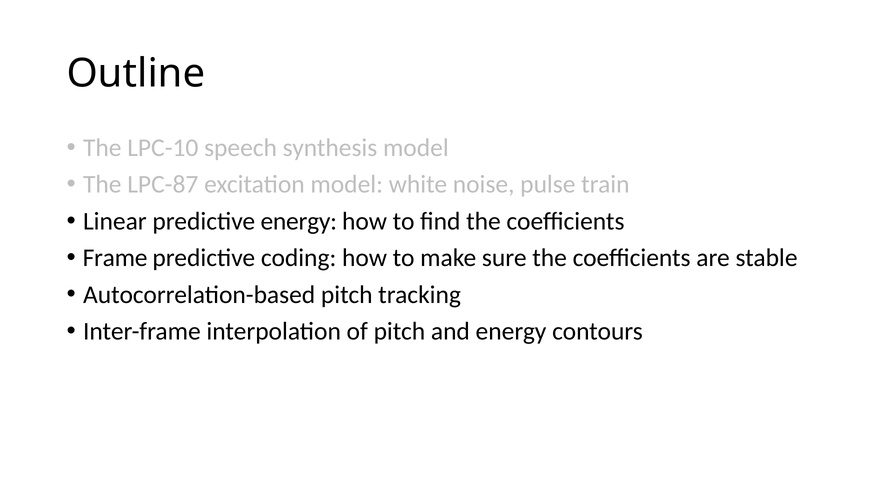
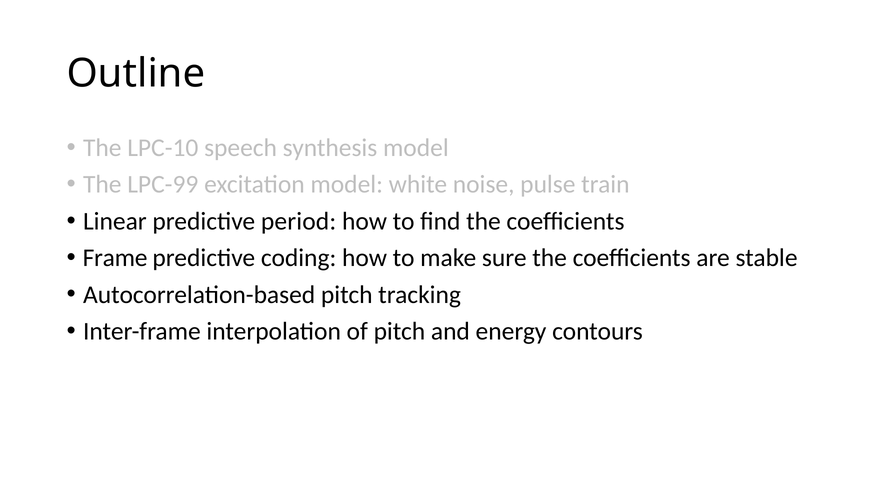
LPC-87: LPC-87 -> LPC-99
predictive energy: energy -> period
